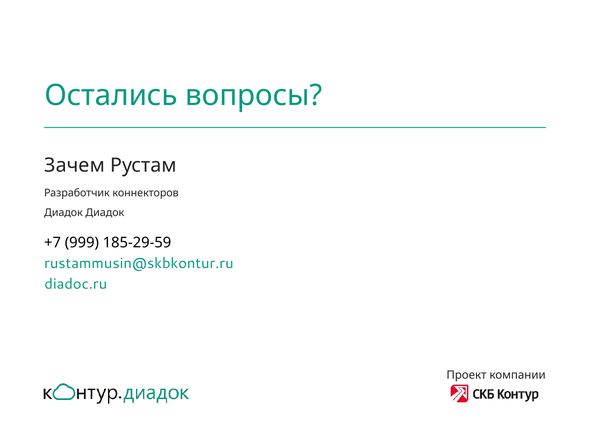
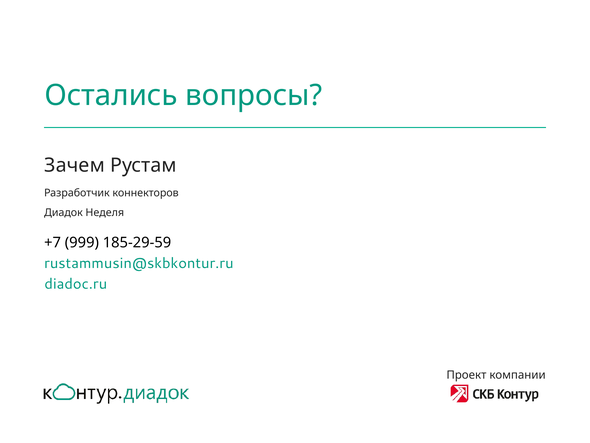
Диадок Диадок: Диадок -> Неделя
